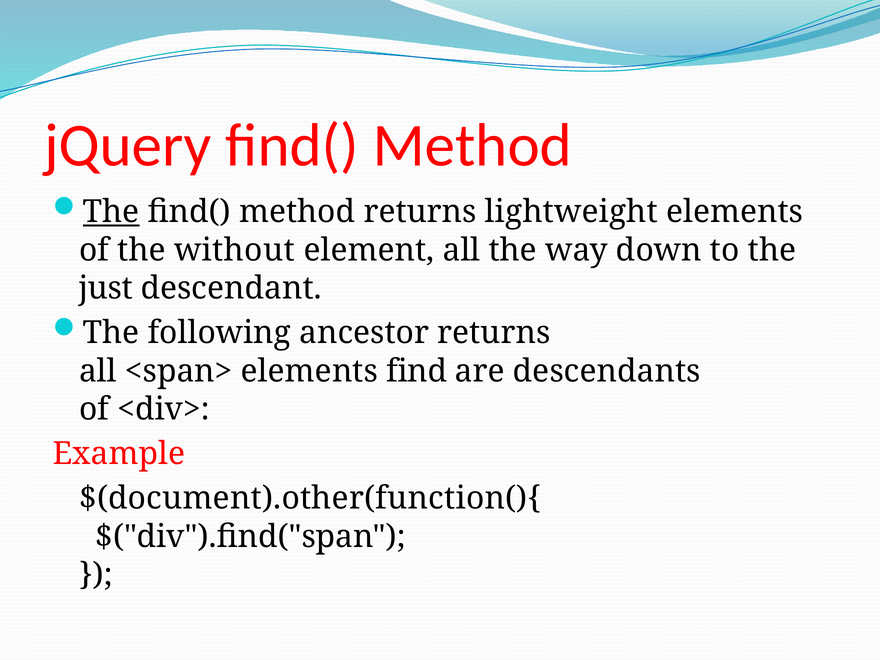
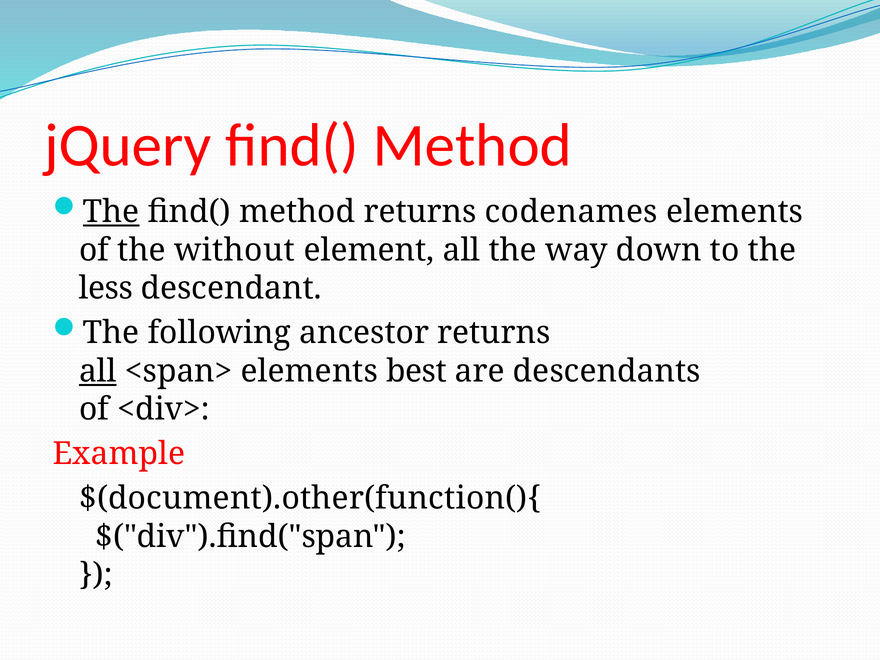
lightweight: lightweight -> codenames
just: just -> less
all at (98, 371) underline: none -> present
find: find -> best
